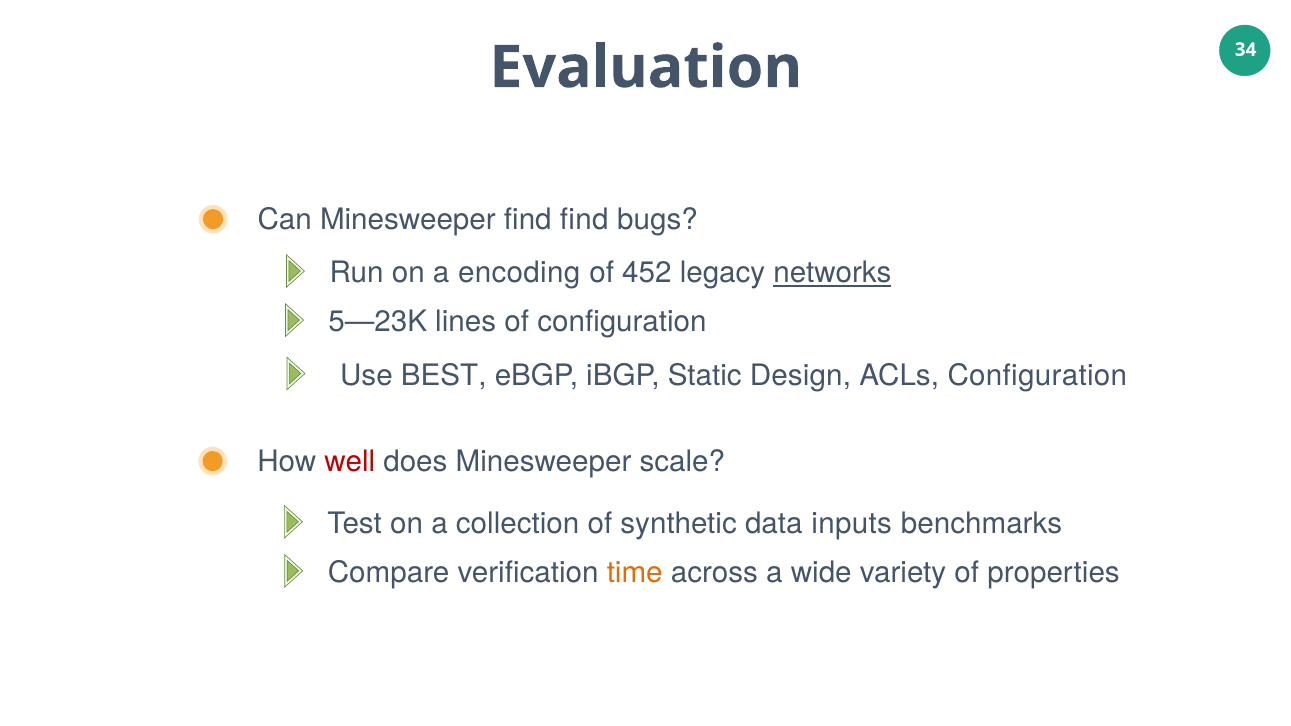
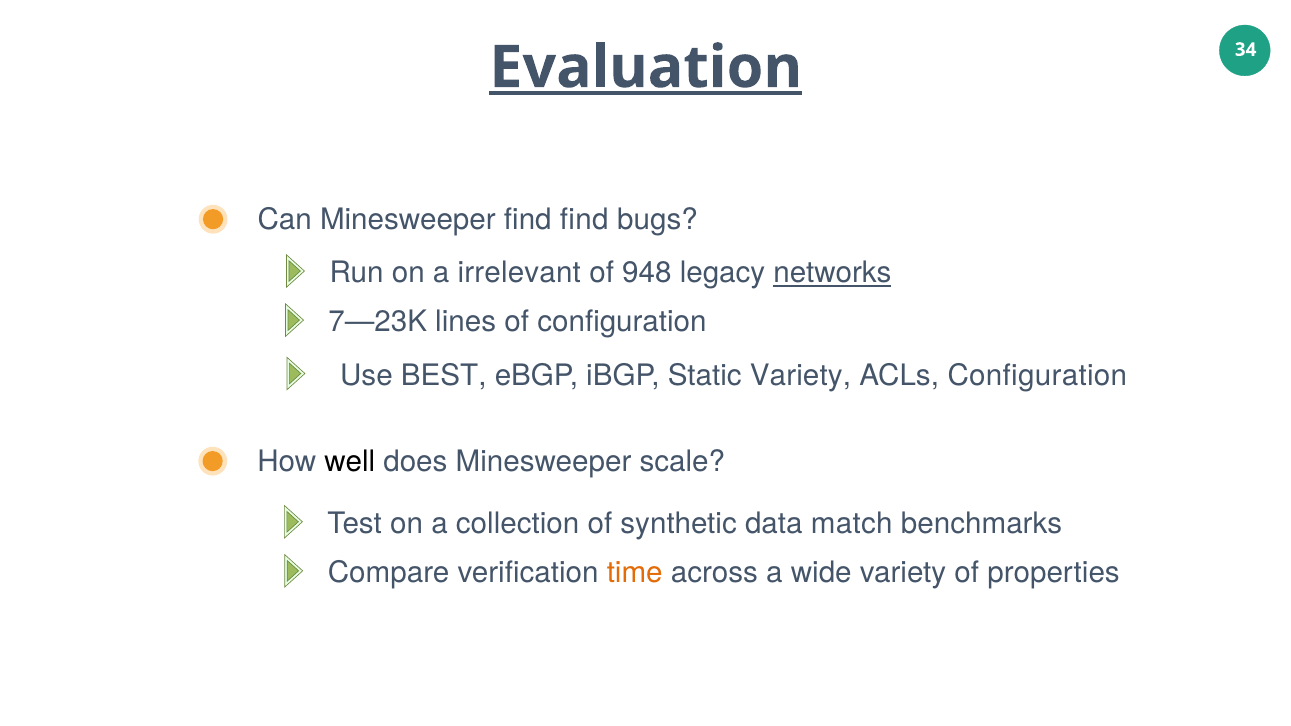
Evaluation underline: none -> present
encoding: encoding -> irrelevant
452: 452 -> 948
5—23K: 5—23K -> 7—23K
Static Design: Design -> Variety
well colour: red -> black
inputs: inputs -> match
